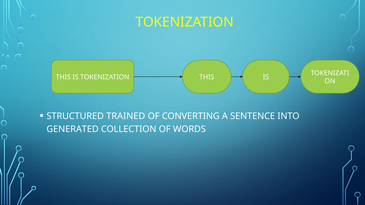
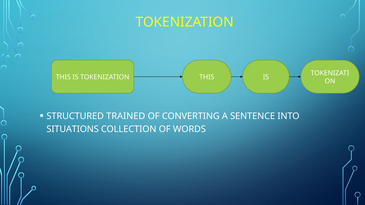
GENERATED: GENERATED -> SITUATIONS
